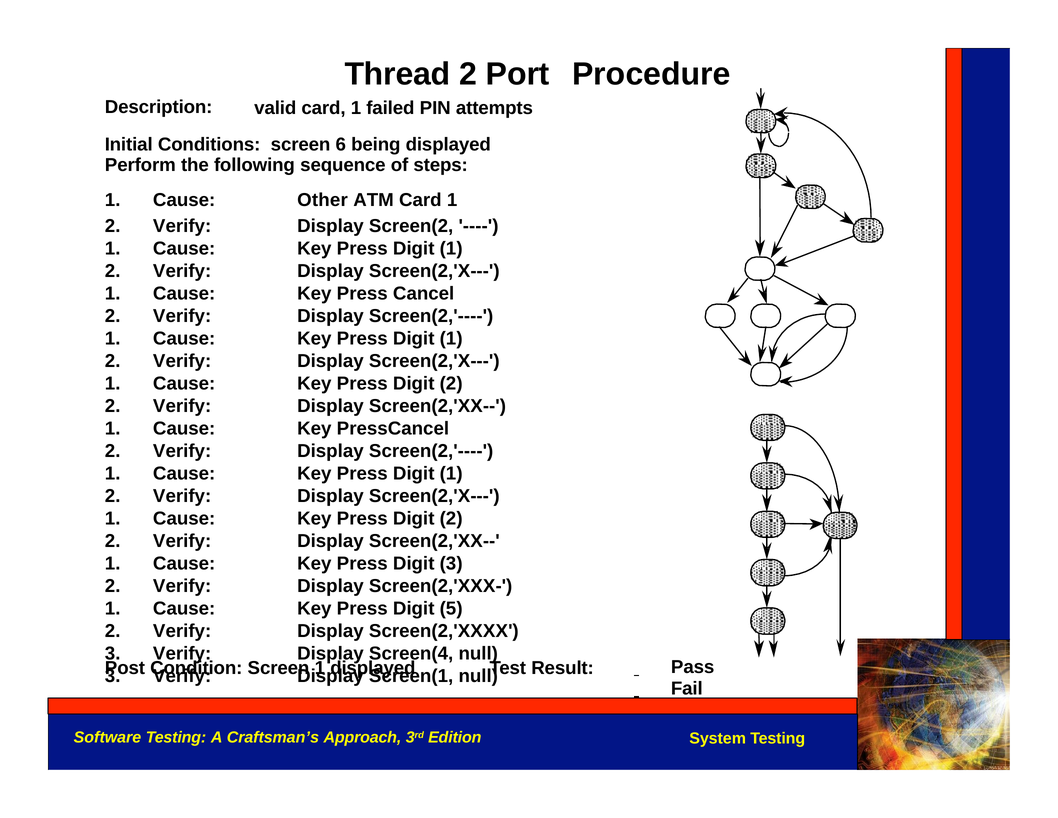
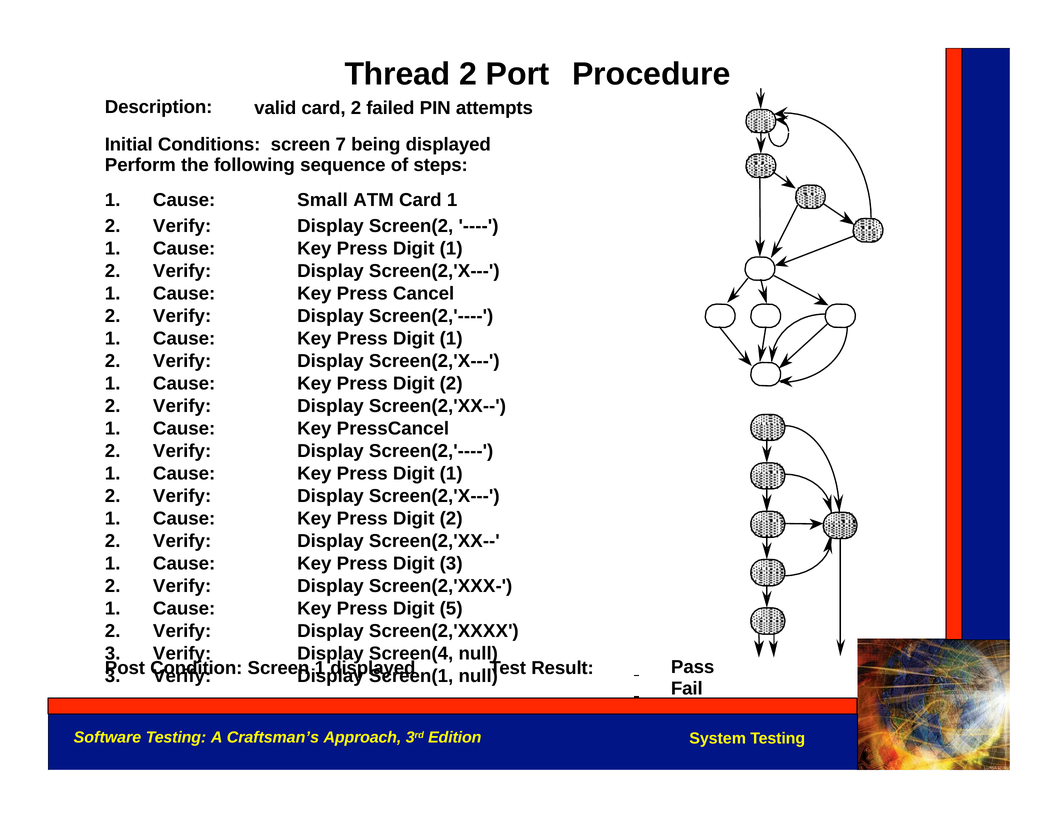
valid card 1: 1 -> 2
6: 6 -> 7
Other: Other -> Small
